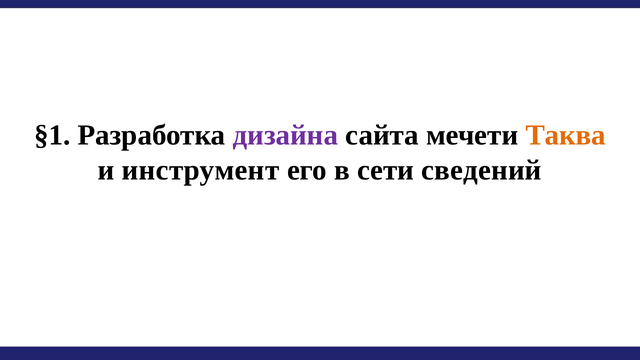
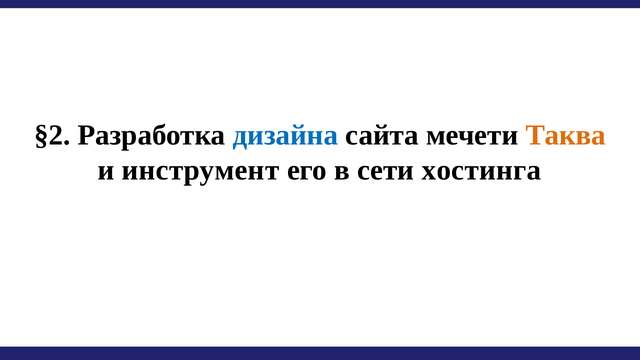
§1: §1 -> §2
дизайна colour: purple -> blue
сведений: сведений -> хостинга
